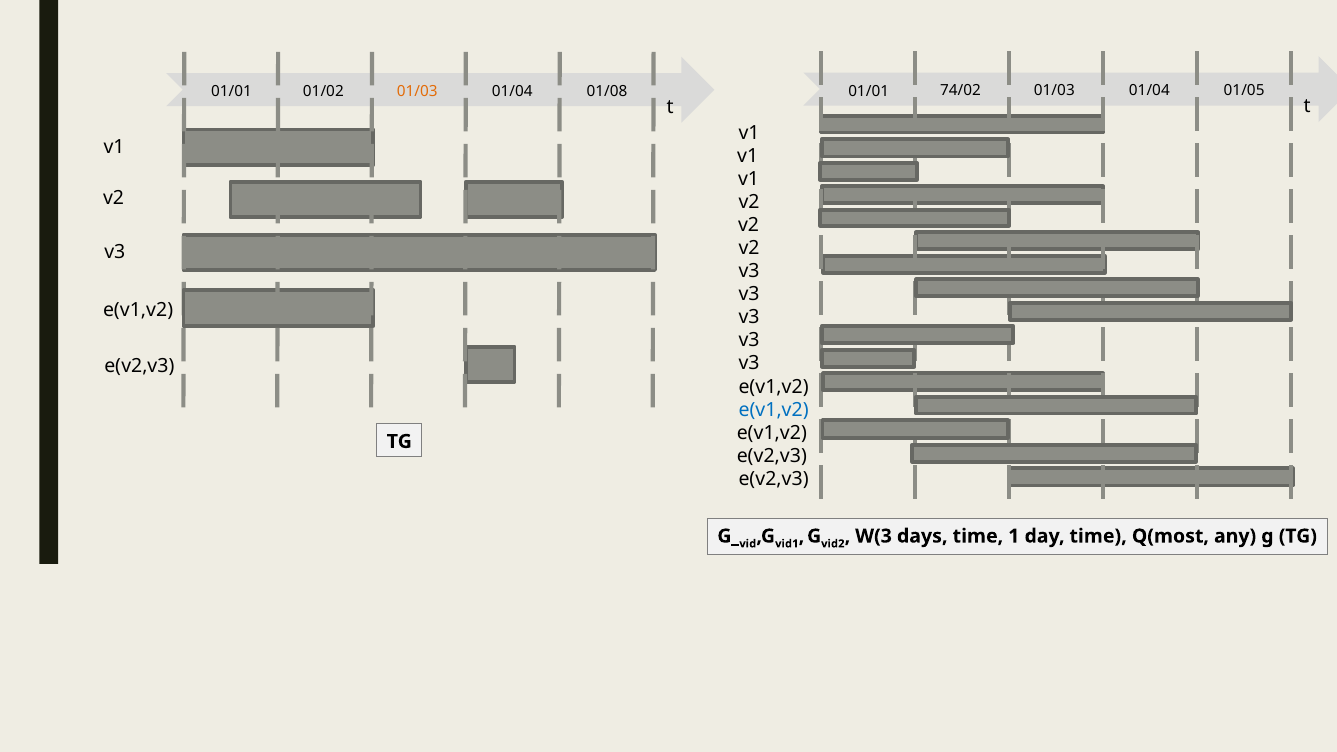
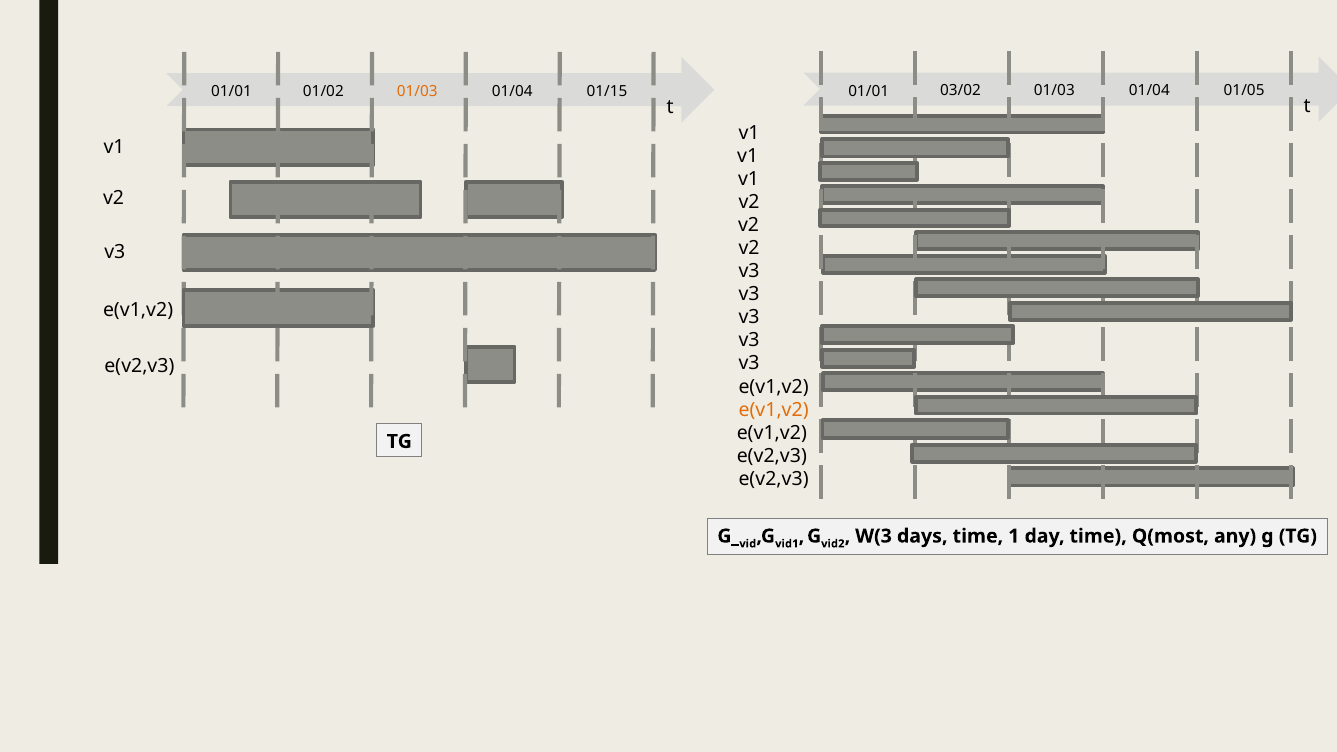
74/02: 74/02 -> 03/02
01/08: 01/08 -> 01/15
e(v1,v2 at (774, 410) colour: blue -> orange
